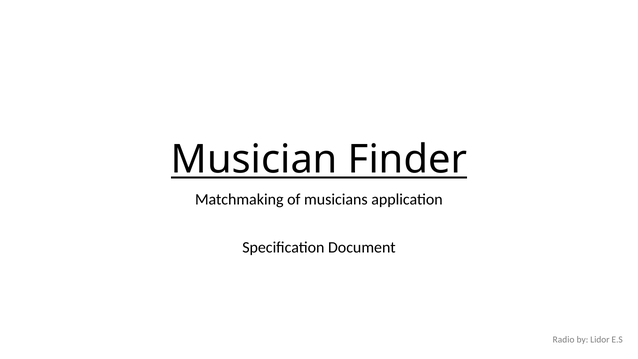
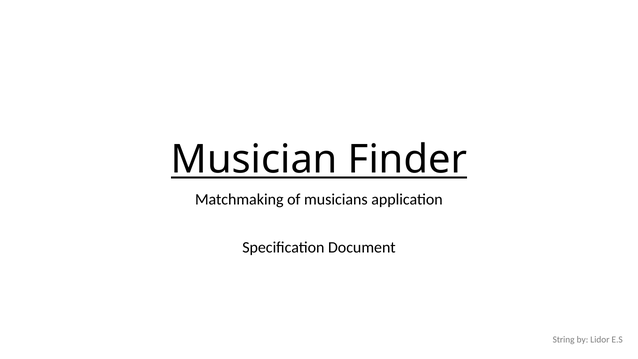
Radio: Radio -> String
